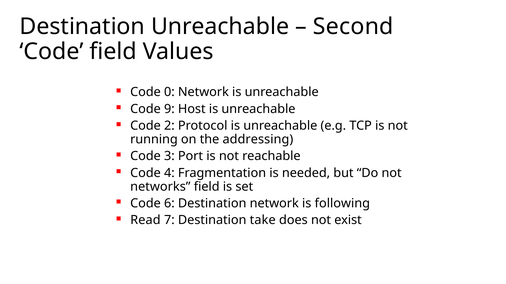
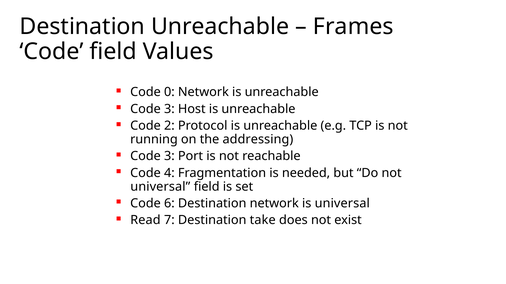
Second: Second -> Frames
9 at (169, 109): 9 -> 3
networks at (160, 187): networks -> universal
is following: following -> universal
